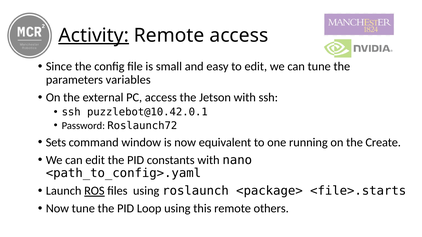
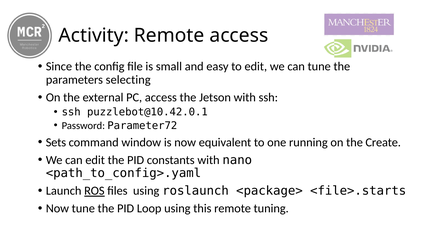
Activity underline: present -> none
variables: variables -> selecting
Roslaunch72: Roslaunch72 -> Parameter72
others: others -> tuning
